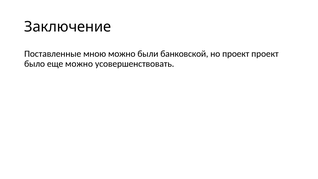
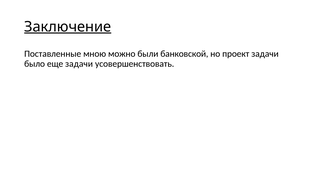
Заключение underline: none -> present
проект проект: проект -> задачи
еще можно: можно -> задачи
